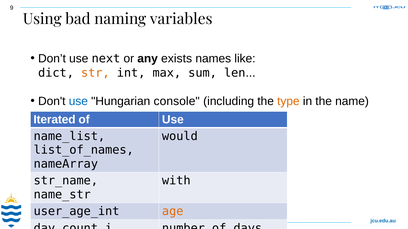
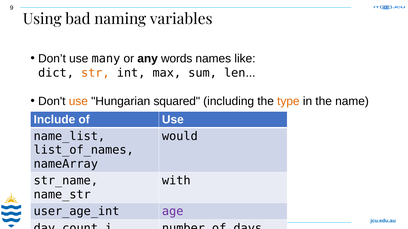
next: next -> many
exists: exists -> words
use at (78, 101) colour: blue -> orange
console: console -> squared
Iterated: Iterated -> Include
age colour: orange -> purple
